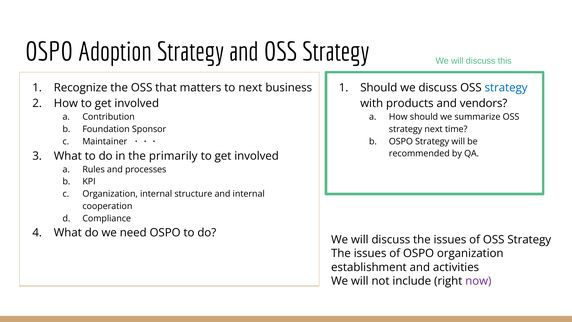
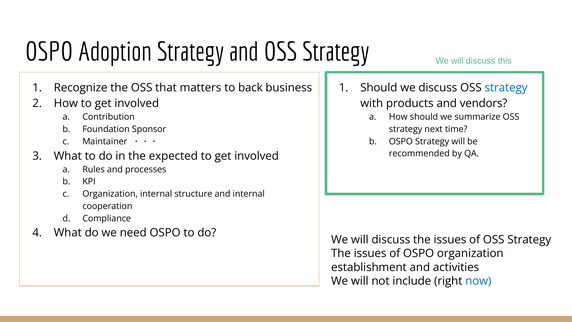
to next: next -> back
primarily: primarily -> expected
now colour: purple -> blue
